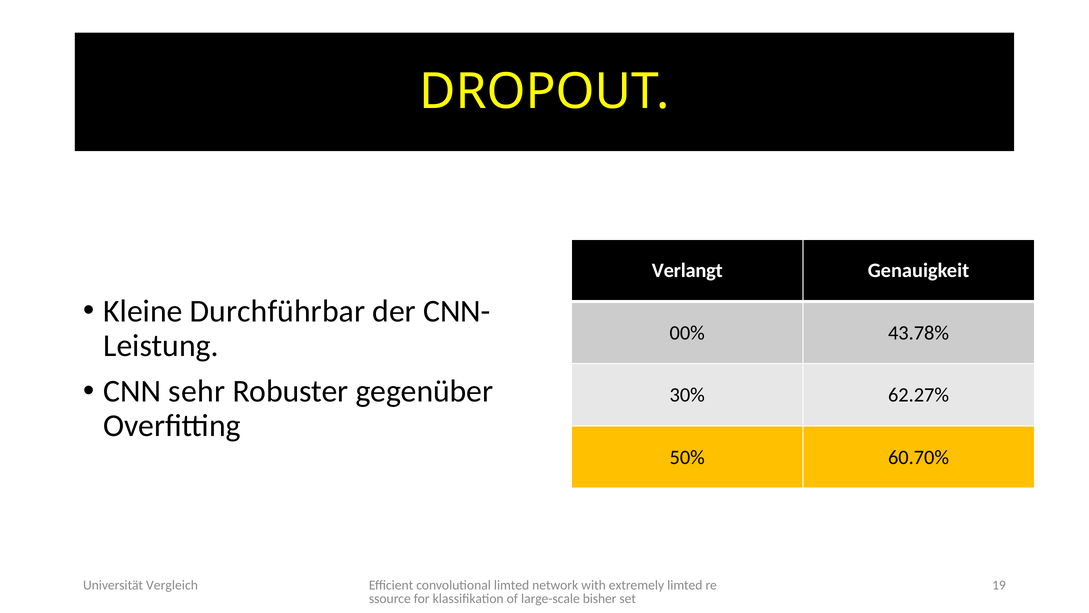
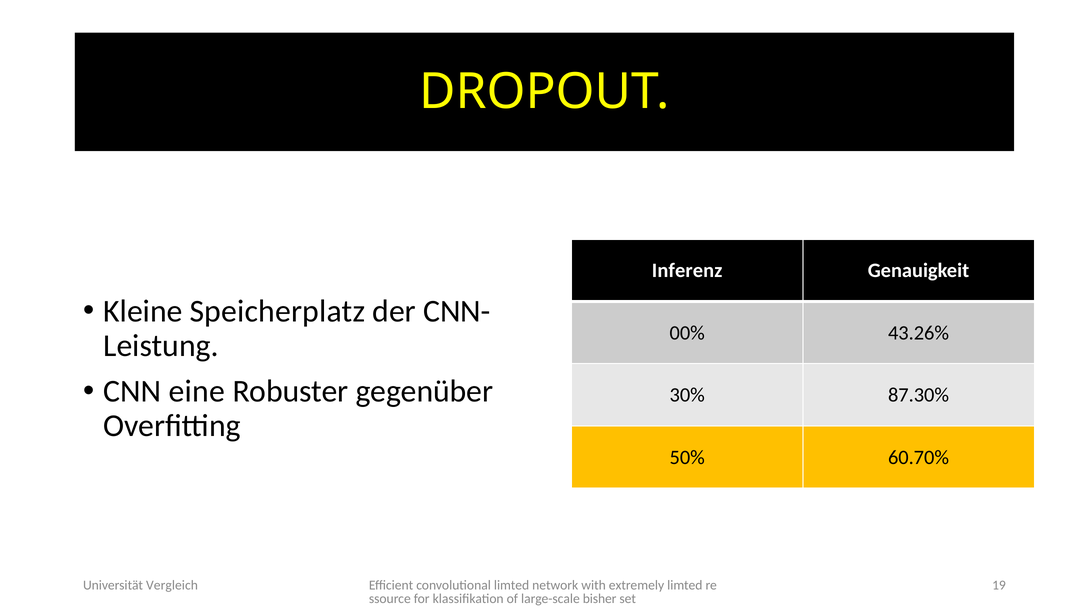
Verlangt: Verlangt -> Inferenz
Durchführbar: Durchführbar -> Speicherplatz
43.78%: 43.78% -> 43.26%
sehr: sehr -> eine
62.27%: 62.27% -> 87.30%
